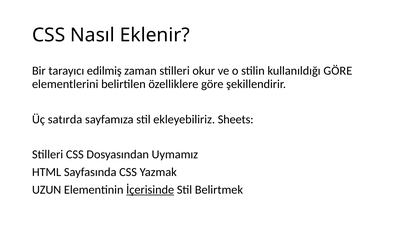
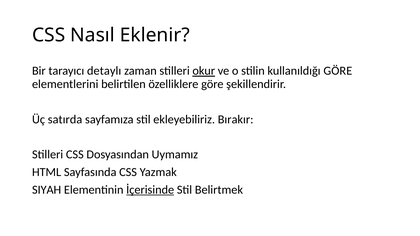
edilmiş: edilmiş -> detaylı
okur underline: none -> present
Sheets: Sheets -> Bırakır
UZUN: UZUN -> SIYAH
